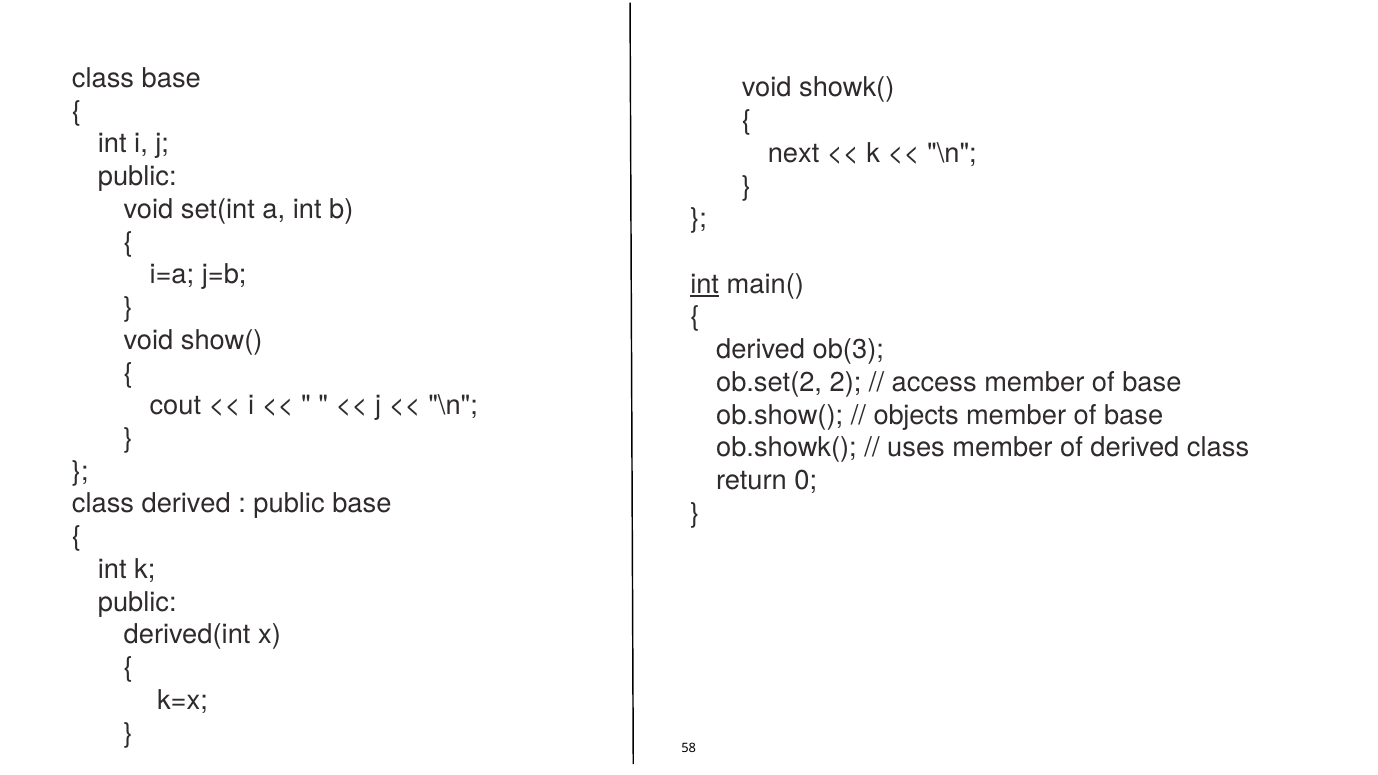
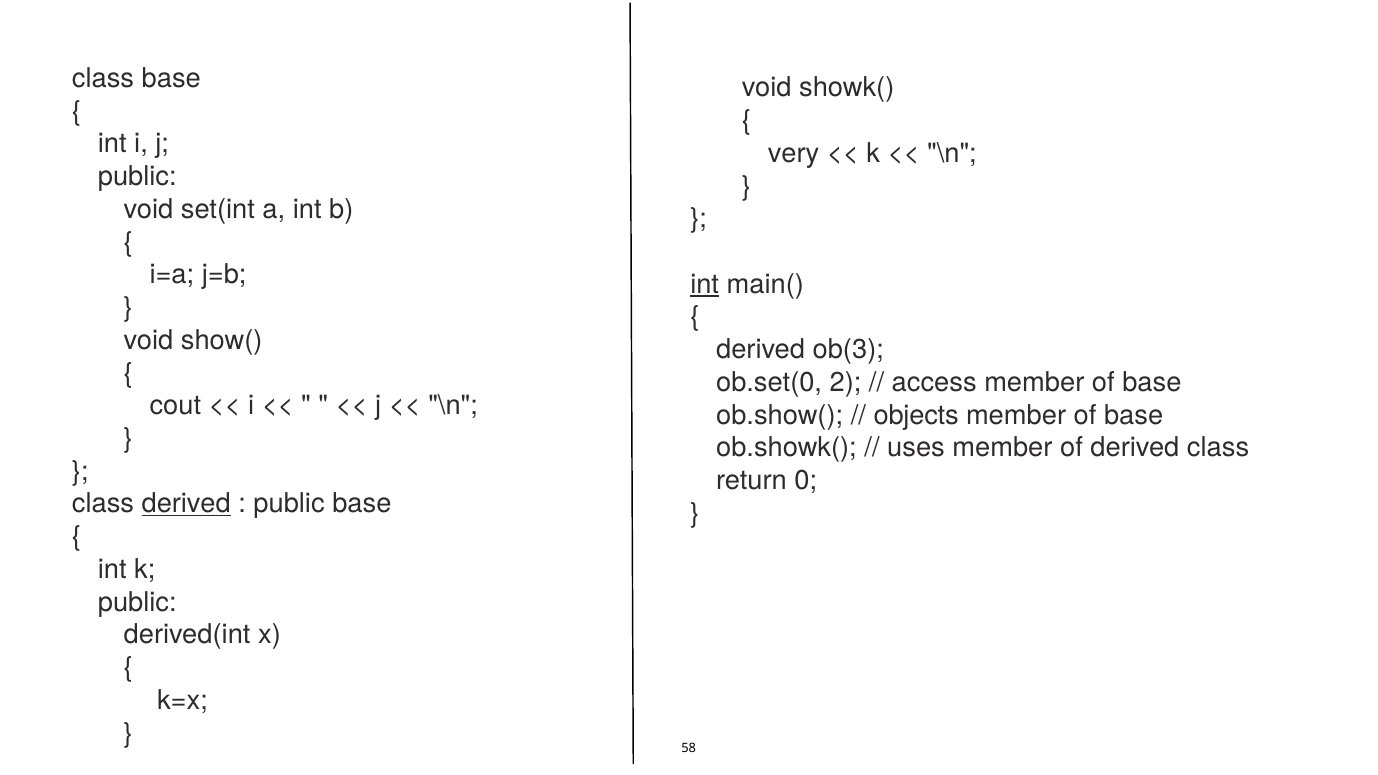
next: next -> very
ob.set(2: ob.set(2 -> ob.set(0
derived at (186, 504) underline: none -> present
